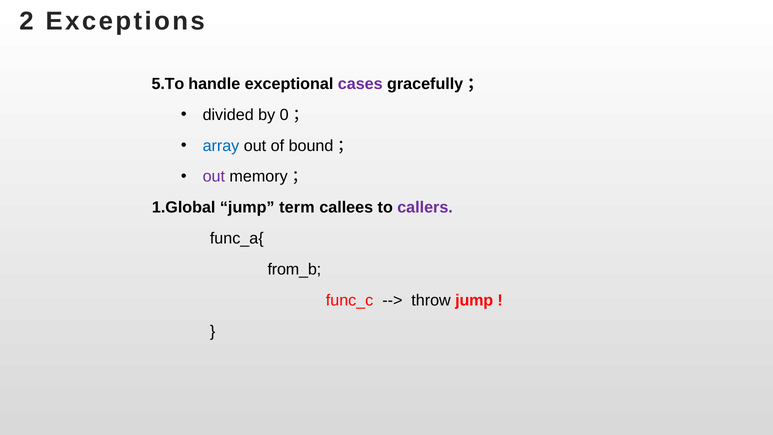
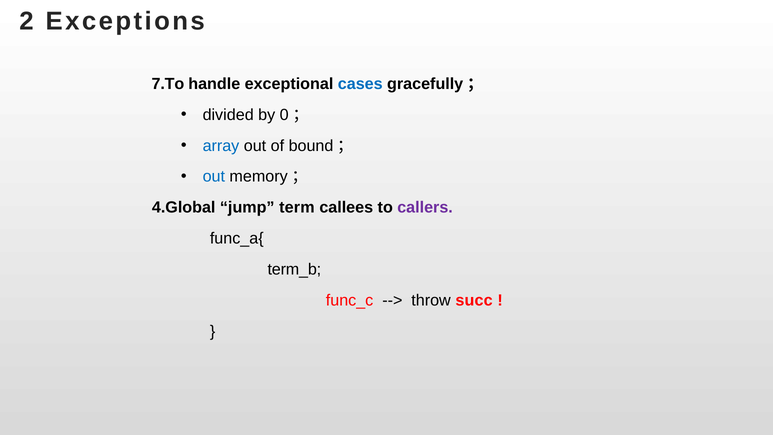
5.To: 5.To -> 7.To
cases colour: purple -> blue
out at (214, 177) colour: purple -> blue
1.Global: 1.Global -> 4.Global
from_b: from_b -> term_b
throw jump: jump -> succ
